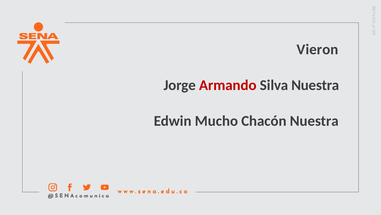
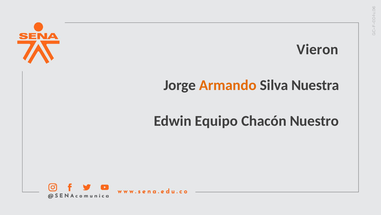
Armando colour: red -> orange
Mucho: Mucho -> Equipo
Chacón Nuestra: Nuestra -> Nuestro
